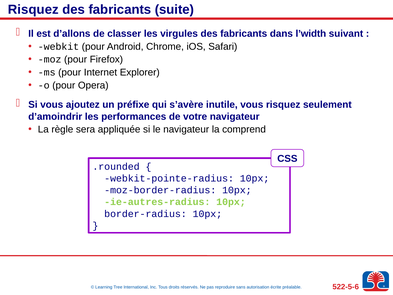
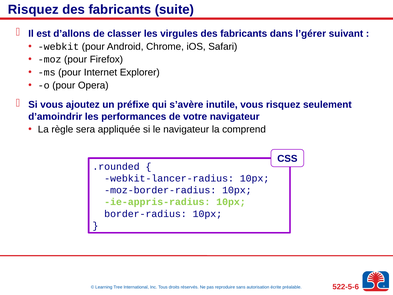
l’width: l’width -> l’gérer
webkit-pointe-radius: webkit-pointe-radius -> webkit-lancer-radius
ie-autres-radius: ie-autres-radius -> ie-appris-radius
